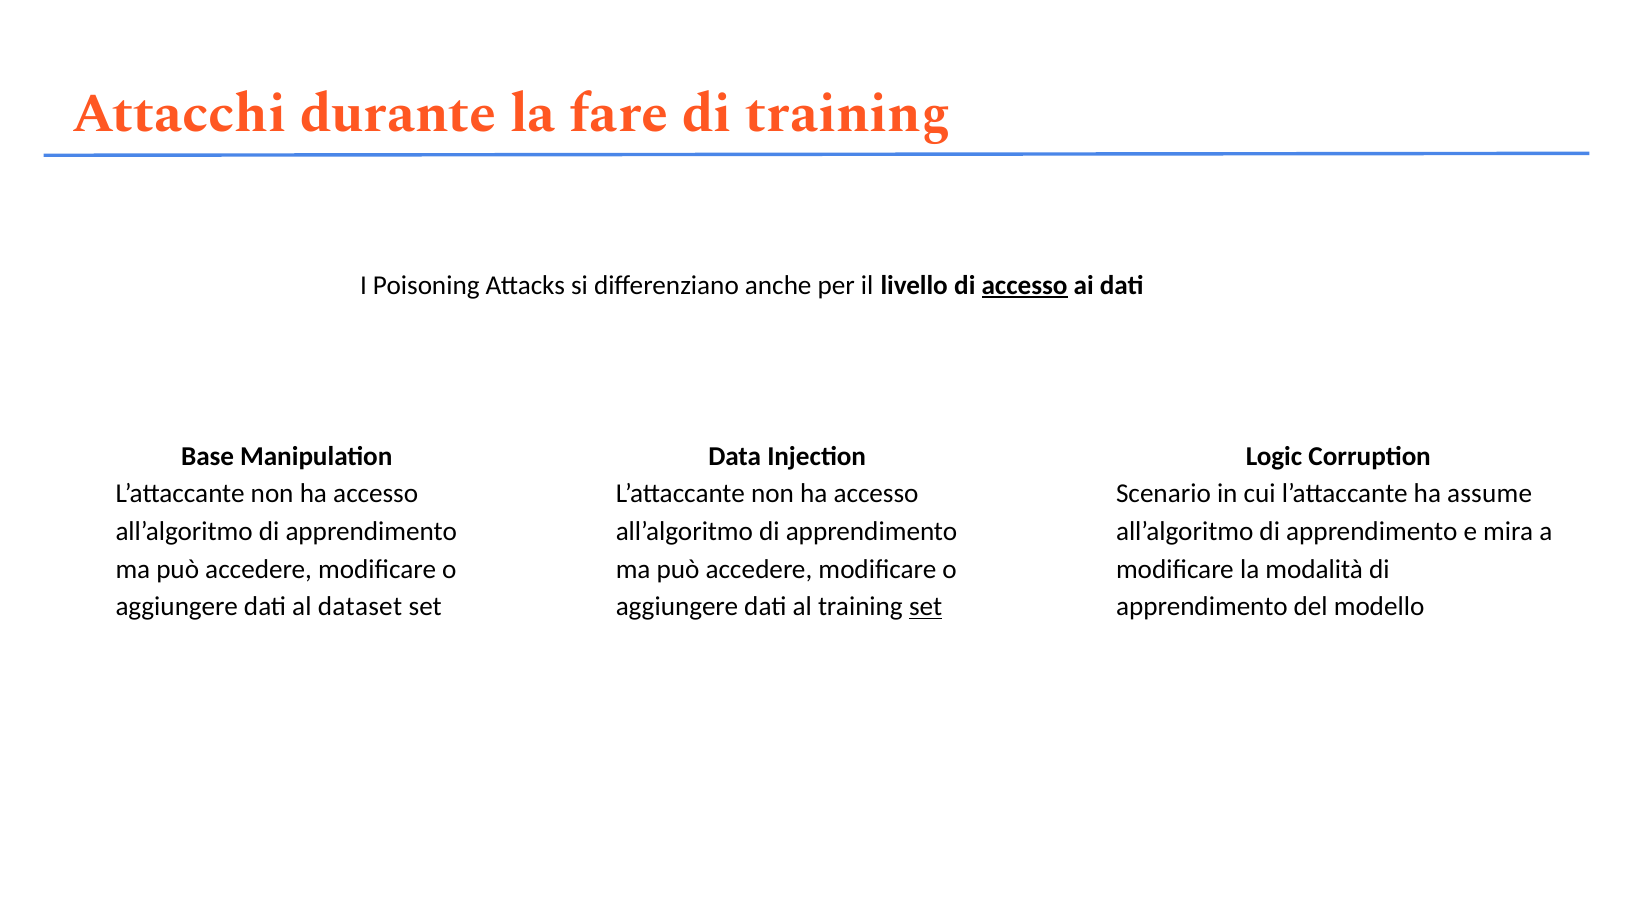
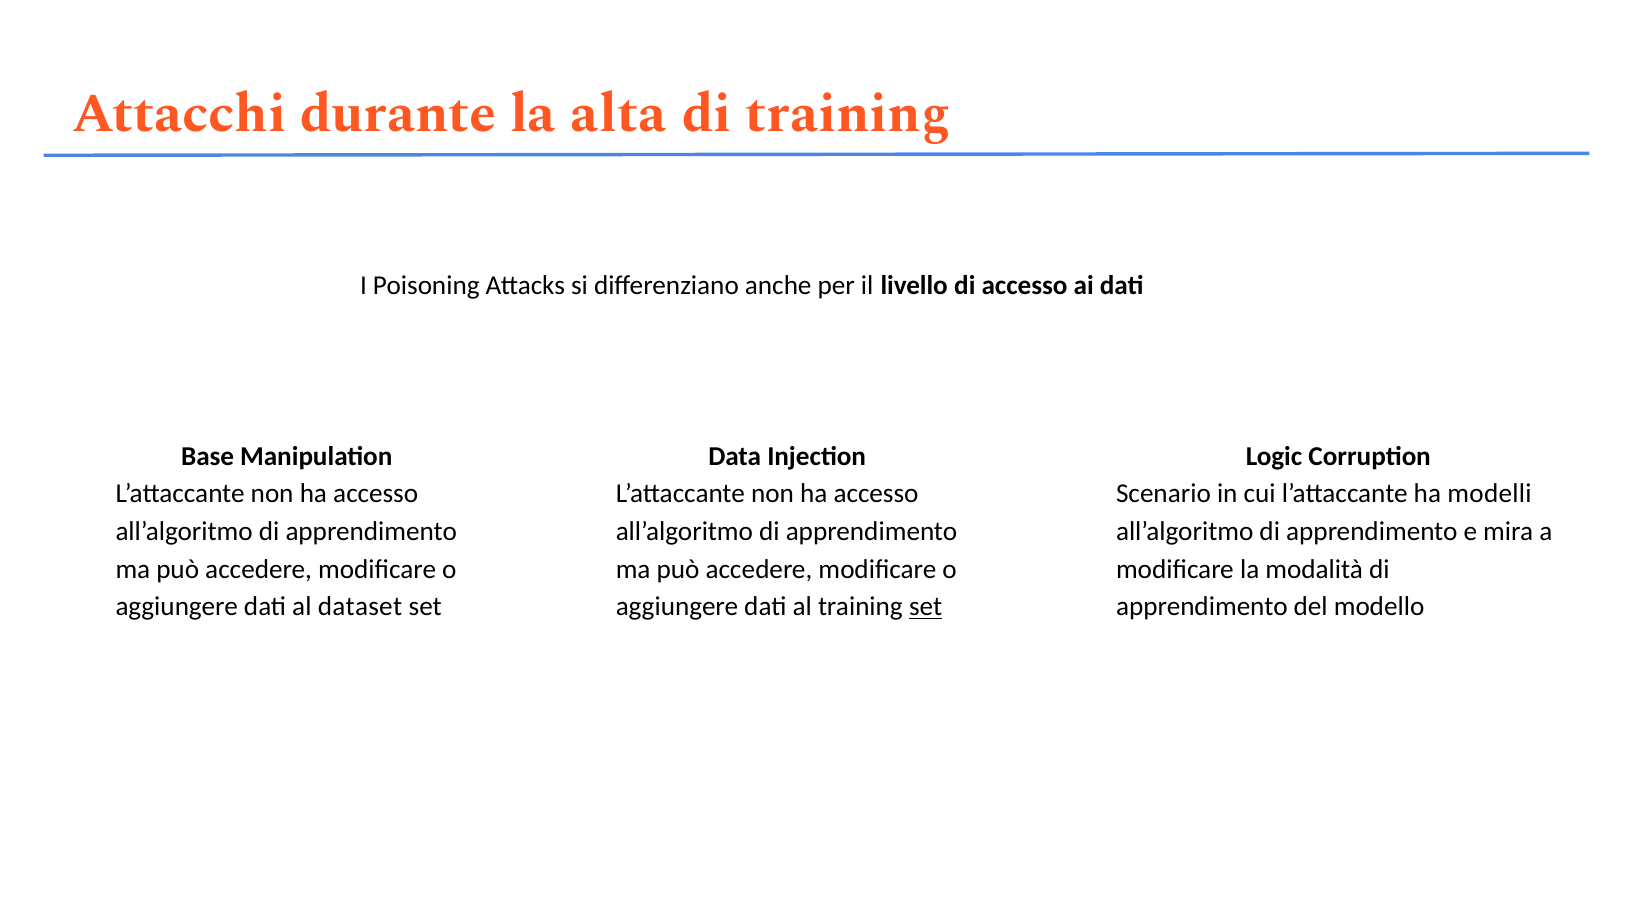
fare: fare -> alta
accesso at (1025, 285) underline: present -> none
assume: assume -> modelli
